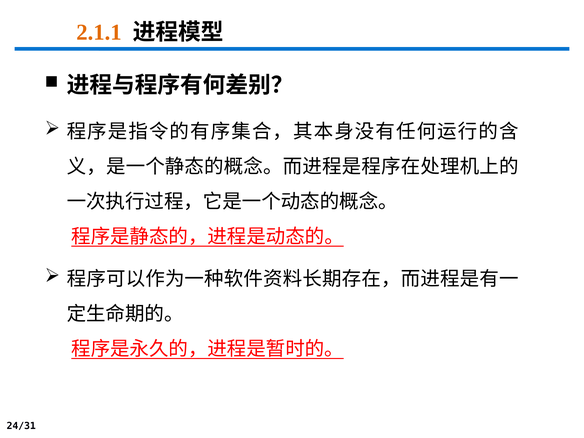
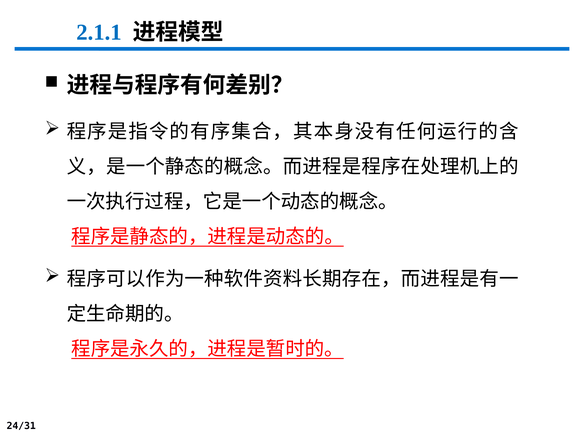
2.1.1 colour: orange -> blue
